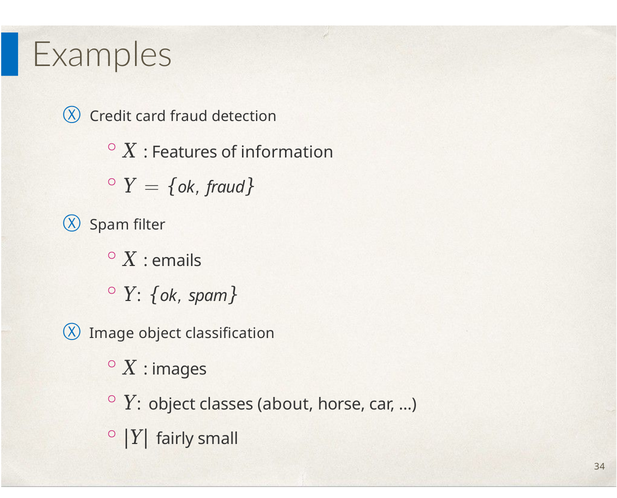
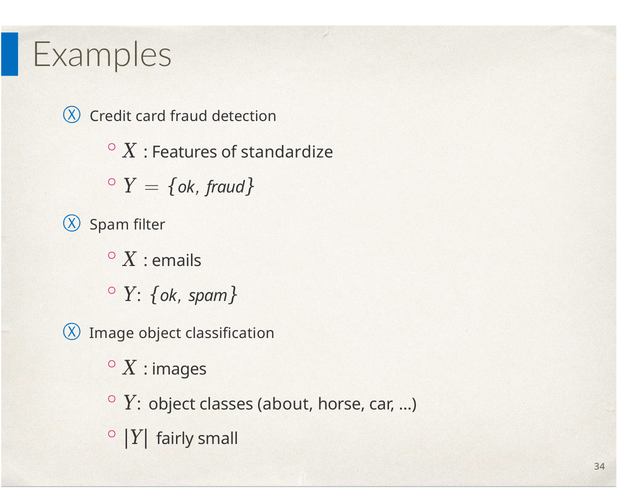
information: information -> standardize
